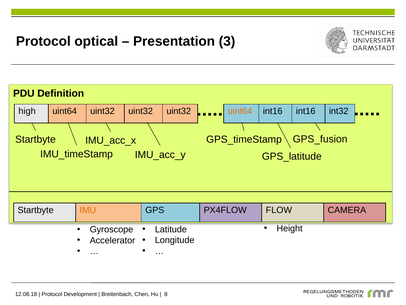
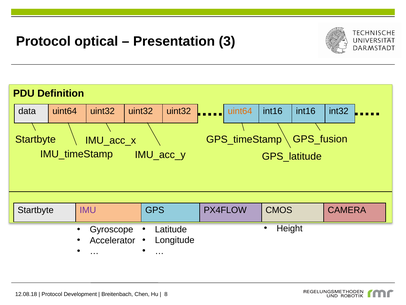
high: high -> data
IMU colour: orange -> purple
FLOW: FLOW -> CMOS
